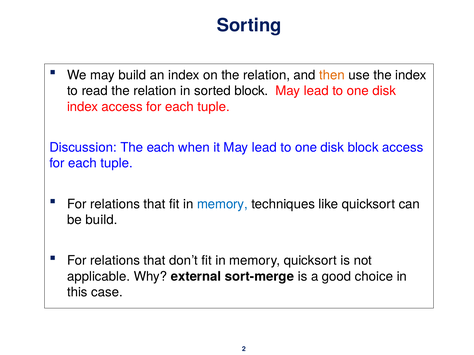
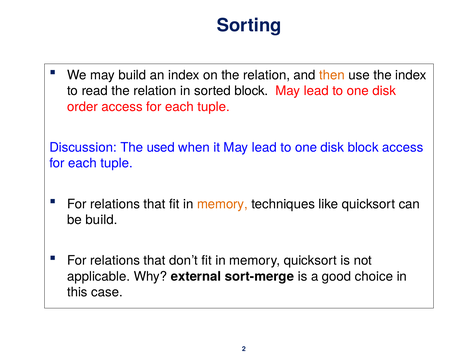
index at (83, 107): index -> order
The each: each -> used
memory at (222, 204) colour: blue -> orange
